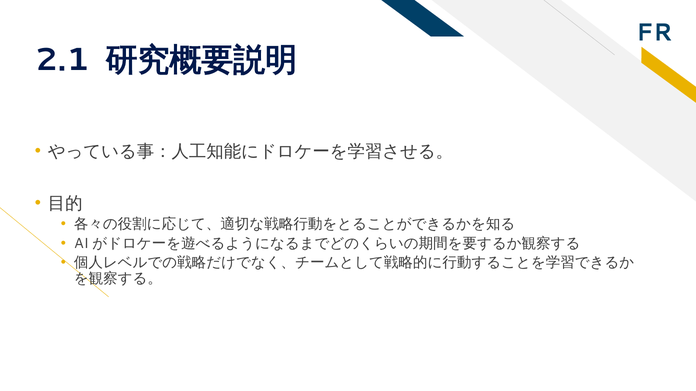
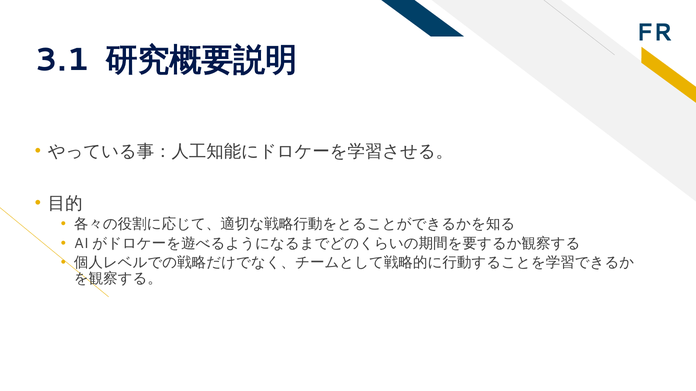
2.1: 2.1 -> 3.1
